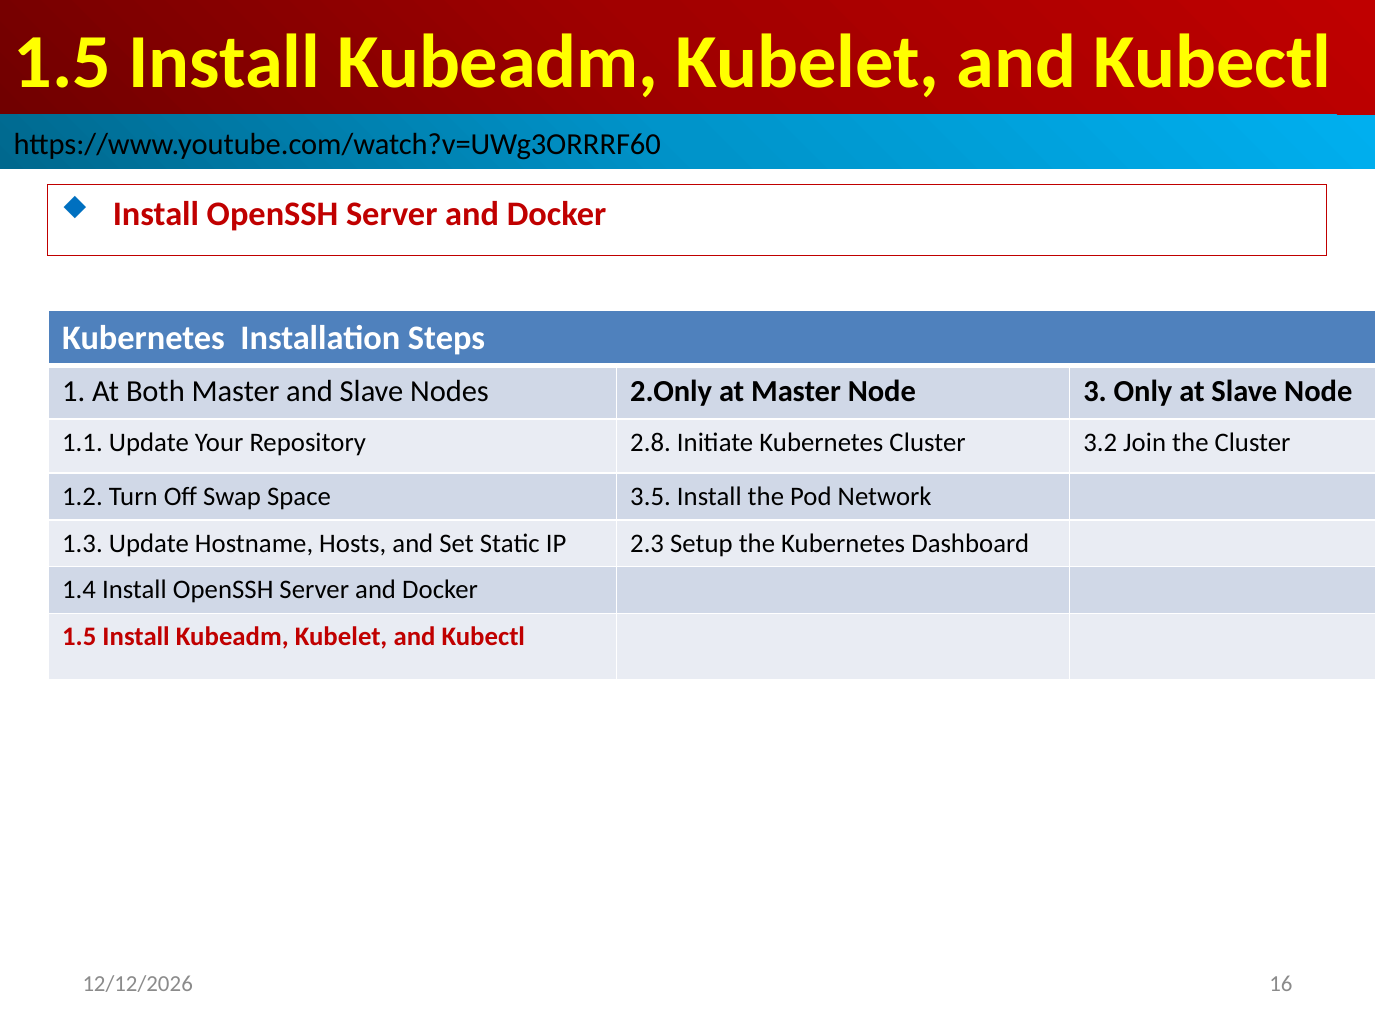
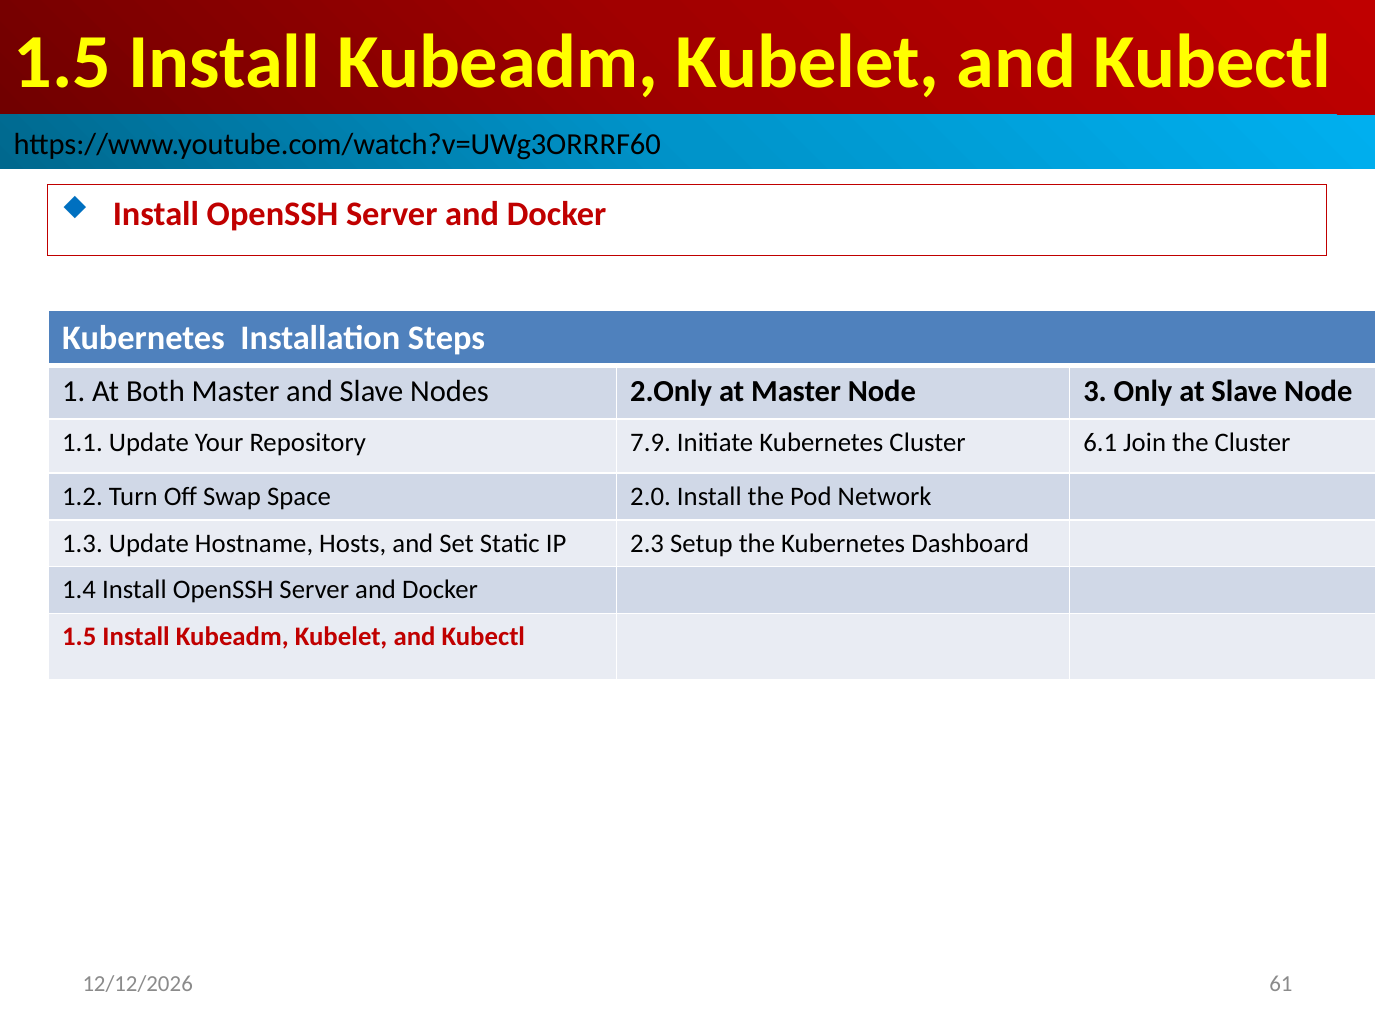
2.8: 2.8 -> 7.9
3.2: 3.2 -> 6.1
3.5: 3.5 -> 2.0
16: 16 -> 61
